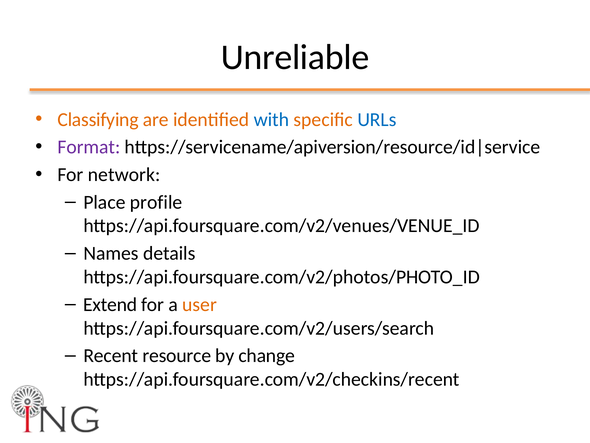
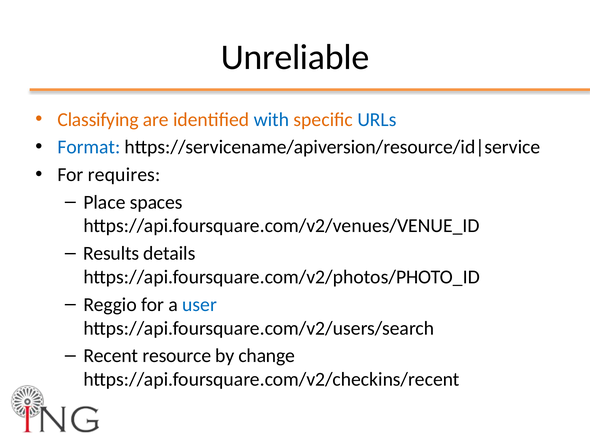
Format colour: purple -> blue
network: network -> requires
profile: profile -> spaces
Names: Names -> Results
Extend: Extend -> Reggio
user colour: orange -> blue
